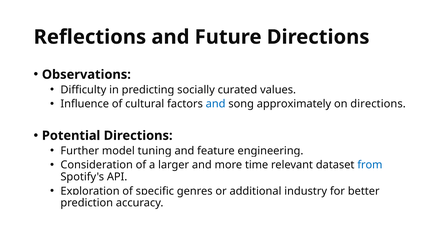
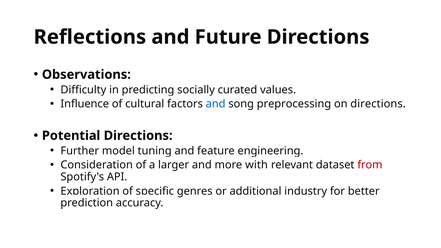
approximately: approximately -> preprocessing
time: time -> with
from colour: blue -> red
